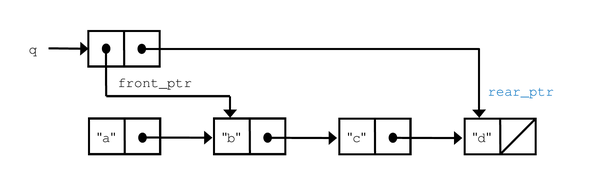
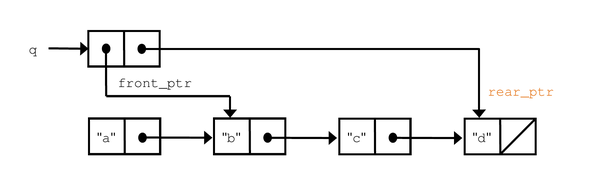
rear_ptr colour: blue -> orange
